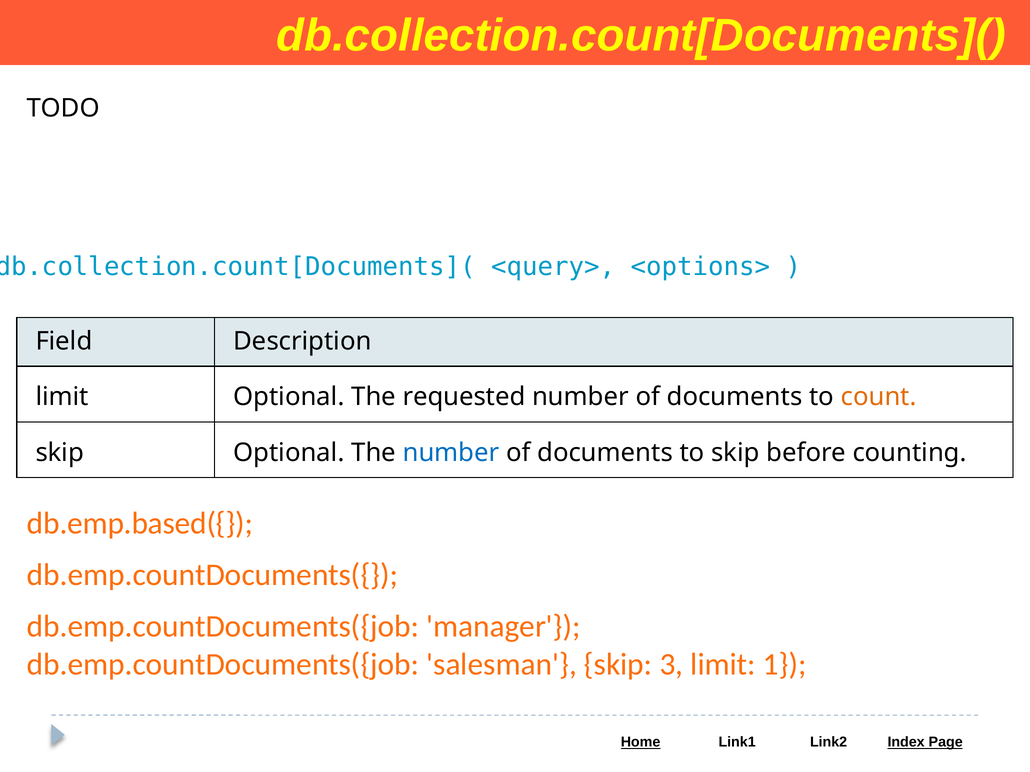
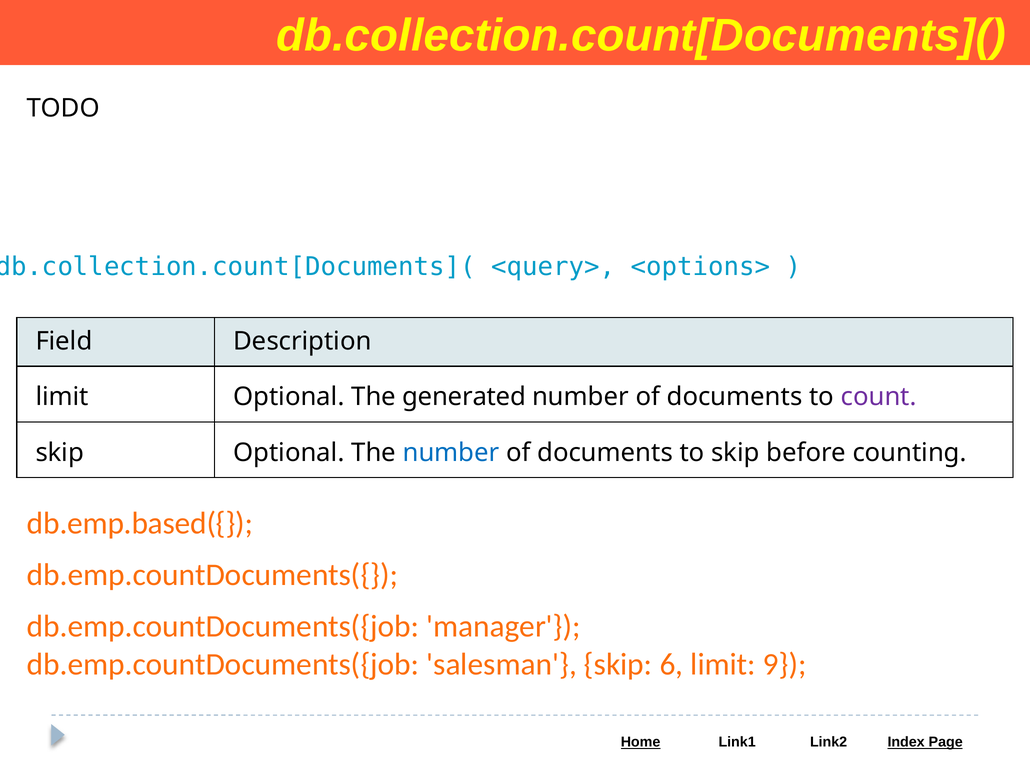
requested: requested -> generated
count colour: orange -> purple
3: 3 -> 6
1: 1 -> 9
